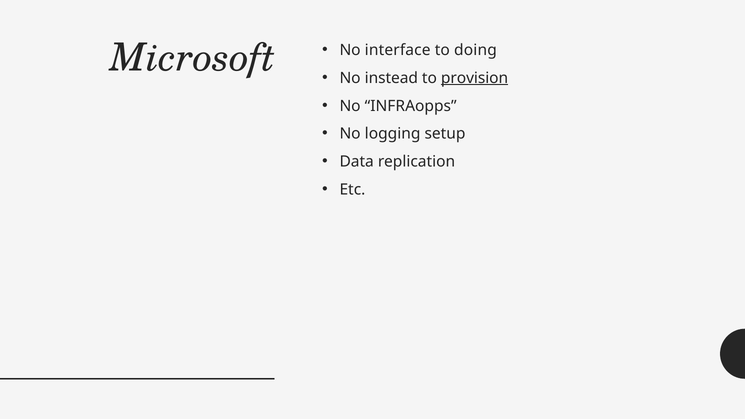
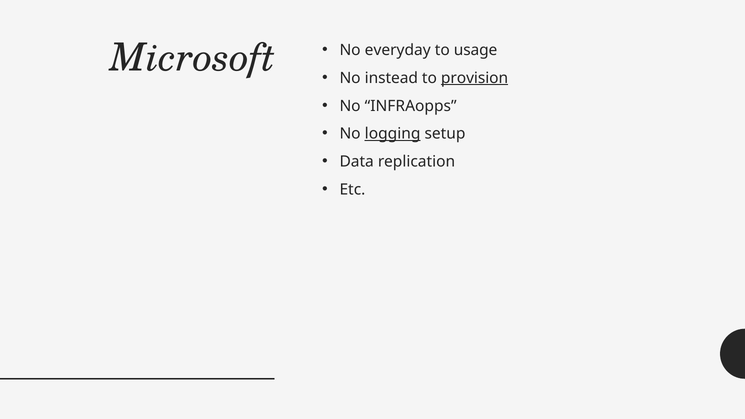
interface: interface -> everyday
doing: doing -> usage
logging underline: none -> present
